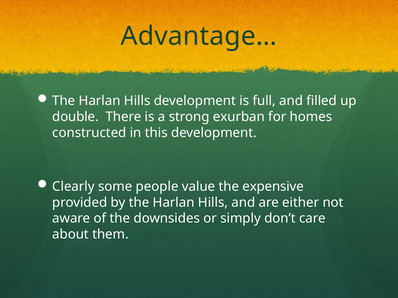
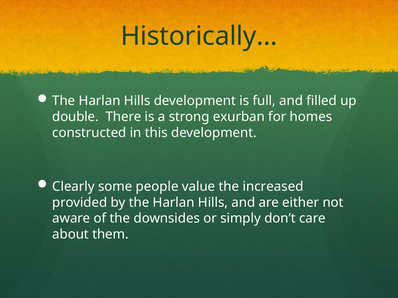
Advantage…: Advantage… -> Historically…
expensive: expensive -> increased
